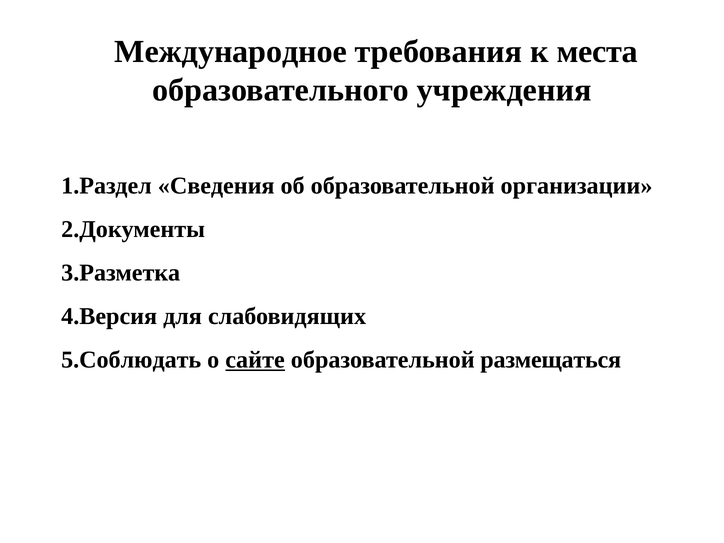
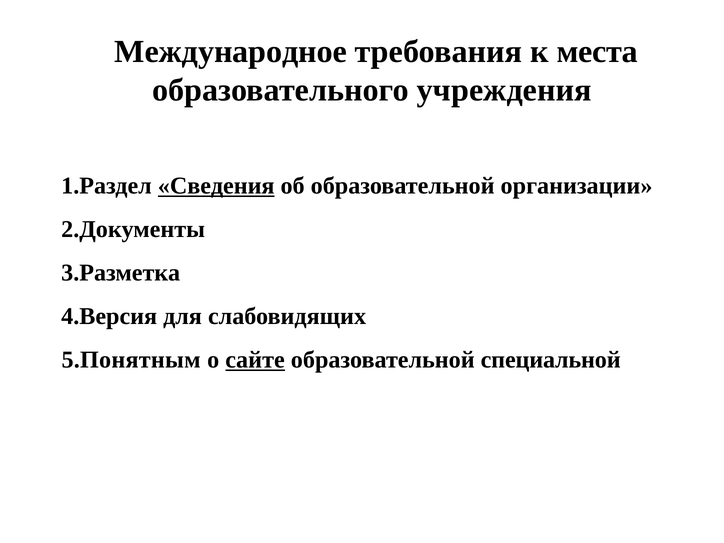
Сведения underline: none -> present
5.Соблюдать: 5.Соблюдать -> 5.Понятным
размещаться: размещаться -> специальной
